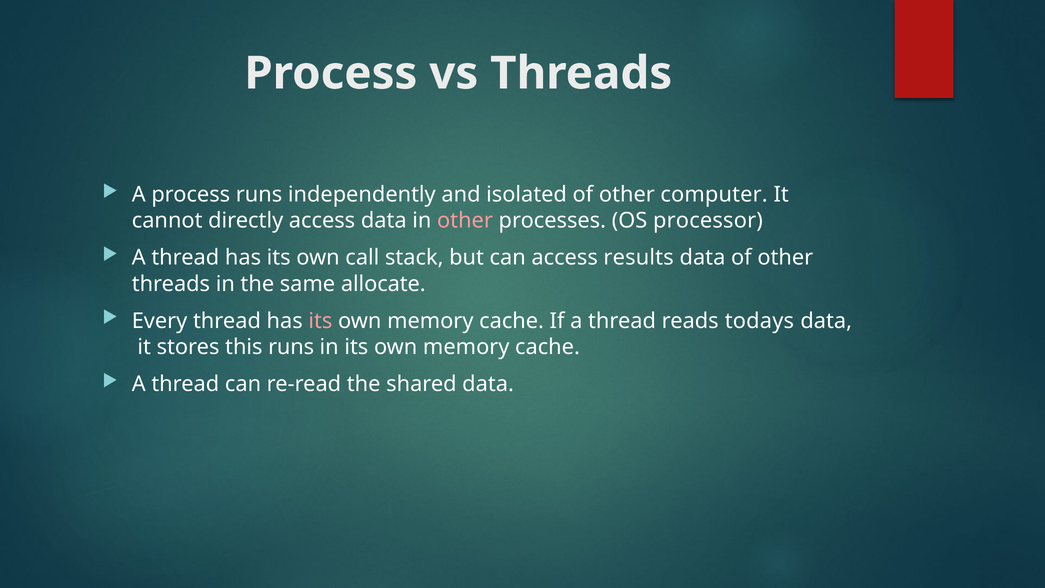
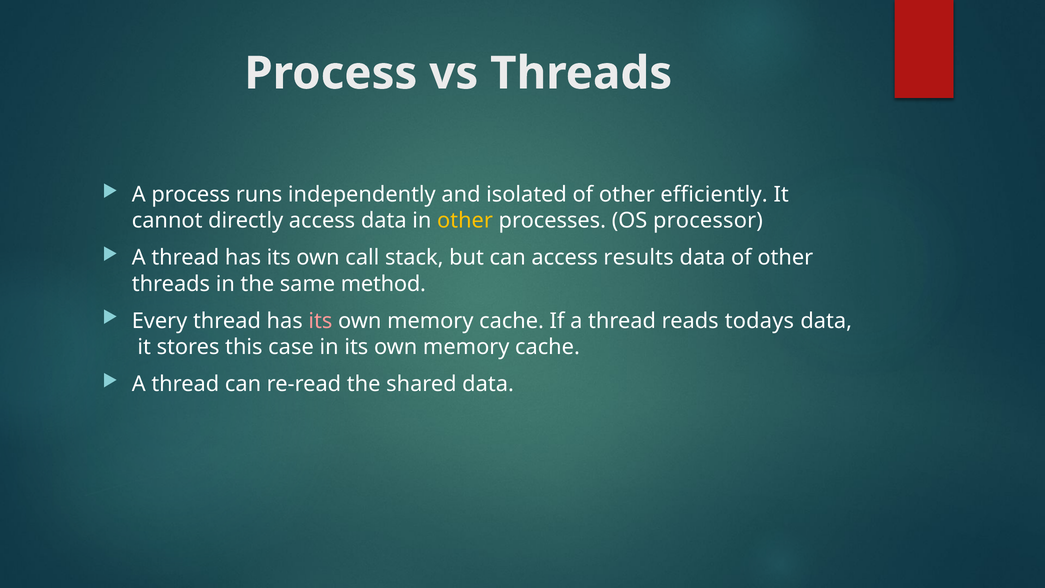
computer: computer -> efficiently
other at (465, 221) colour: pink -> yellow
allocate: allocate -> method
this runs: runs -> case
